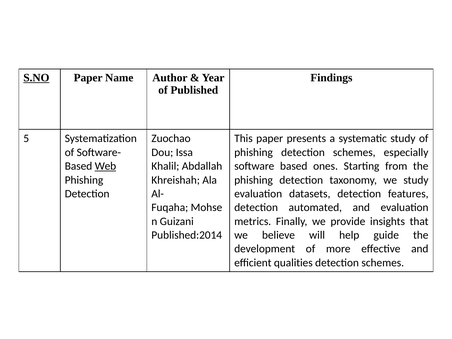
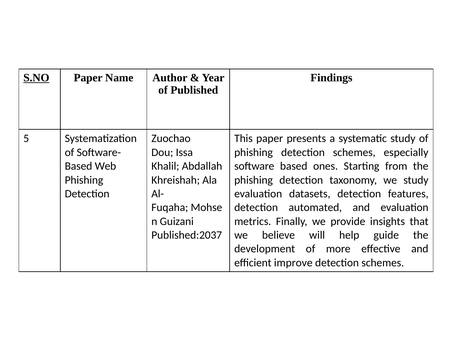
Web underline: present -> none
Published:2014: Published:2014 -> Published:2037
qualities: qualities -> improve
